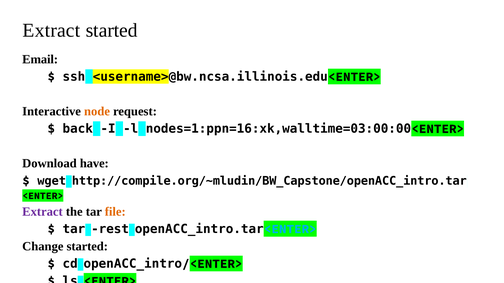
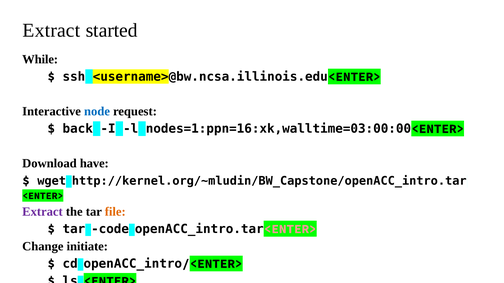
Email: Email -> While
node colour: orange -> blue
http://compile.org/~mludin/BW_Capstone/openACC_intro.tar: http://compile.org/~mludin/BW_Capstone/openACC_intro.tar -> http://kernel.org/~mludin/BW_Capstone/openACC_intro.tar
rest: rest -> code
<ENTER> at (290, 229) colour: light blue -> pink
Change started: started -> initiate
